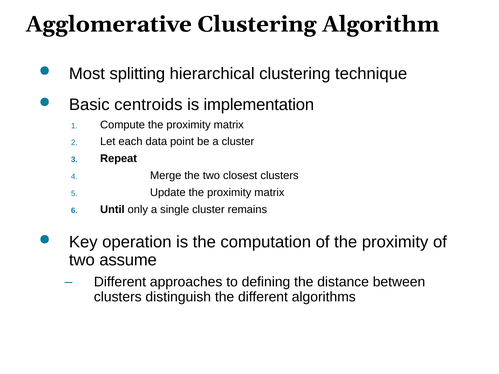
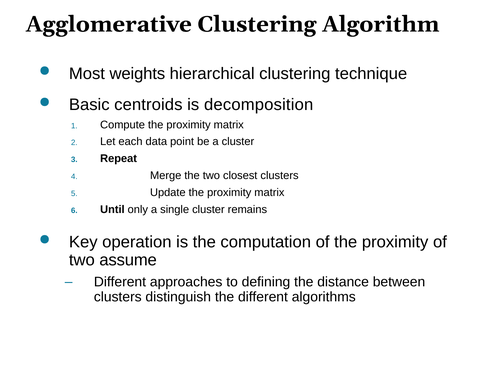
splitting: splitting -> weights
implementation: implementation -> decomposition
